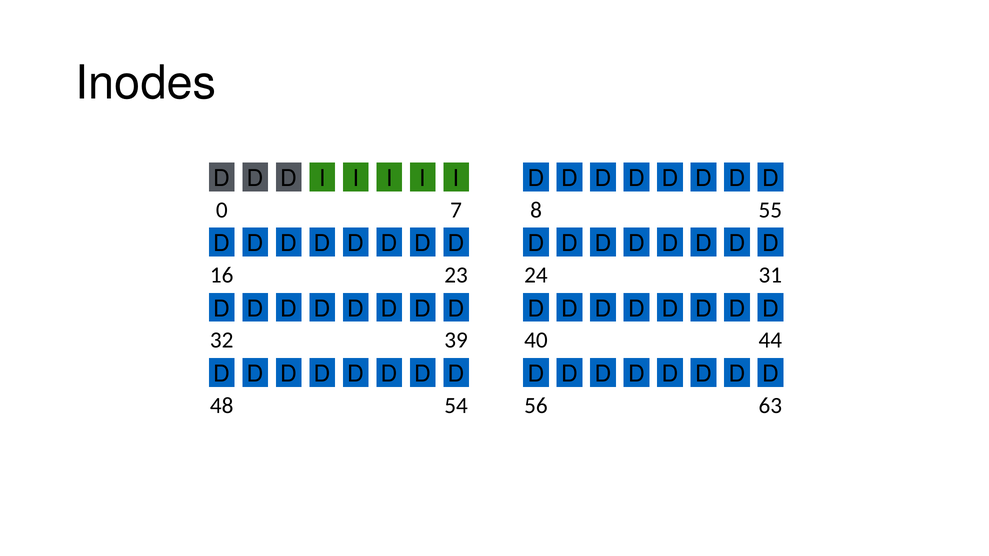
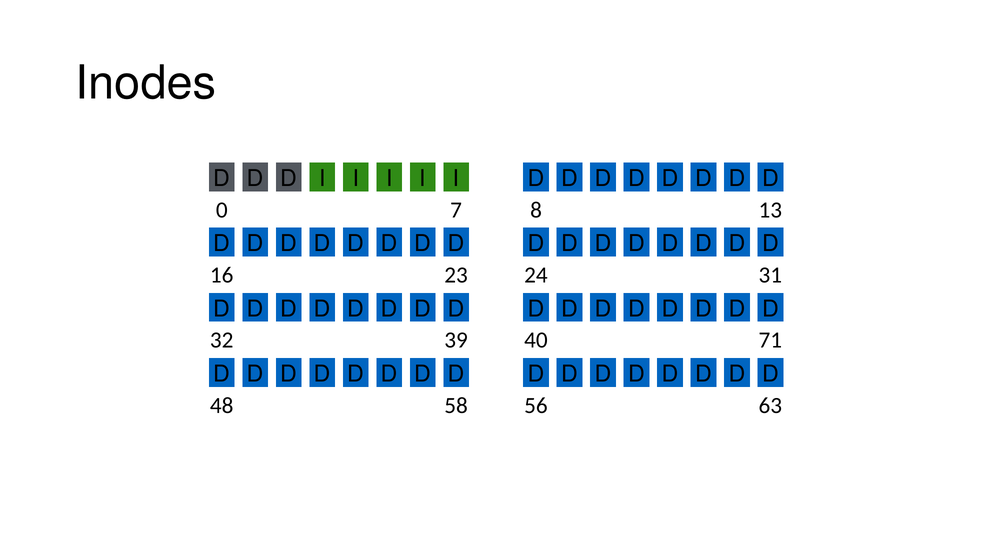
55: 55 -> 13
44: 44 -> 71
54: 54 -> 58
